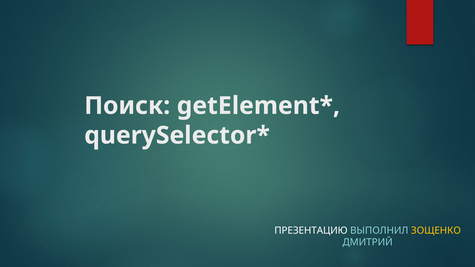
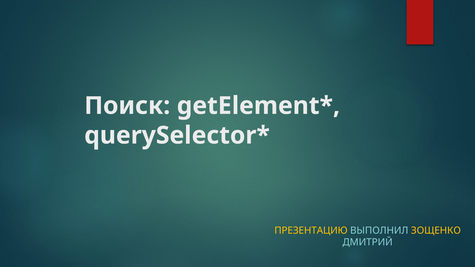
ПРЕЗЕНТАЦИЮ colour: white -> yellow
